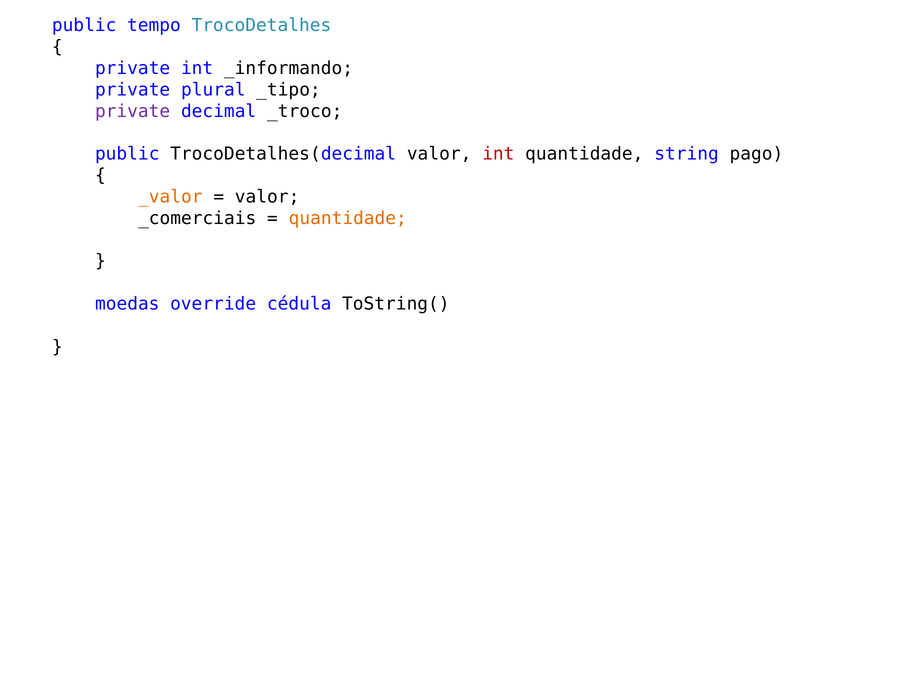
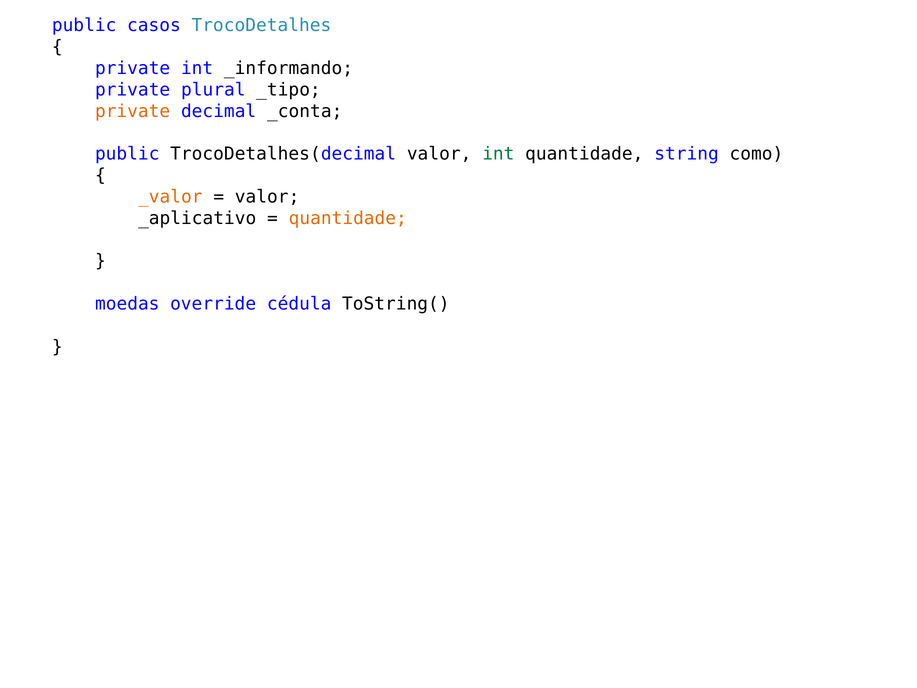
tempo: tempo -> casos
private at (133, 111) colour: purple -> orange
_troco: _troco -> _conta
int at (498, 154) colour: red -> green
pago: pago -> como
_comerciais: _comerciais -> _aplicativo
